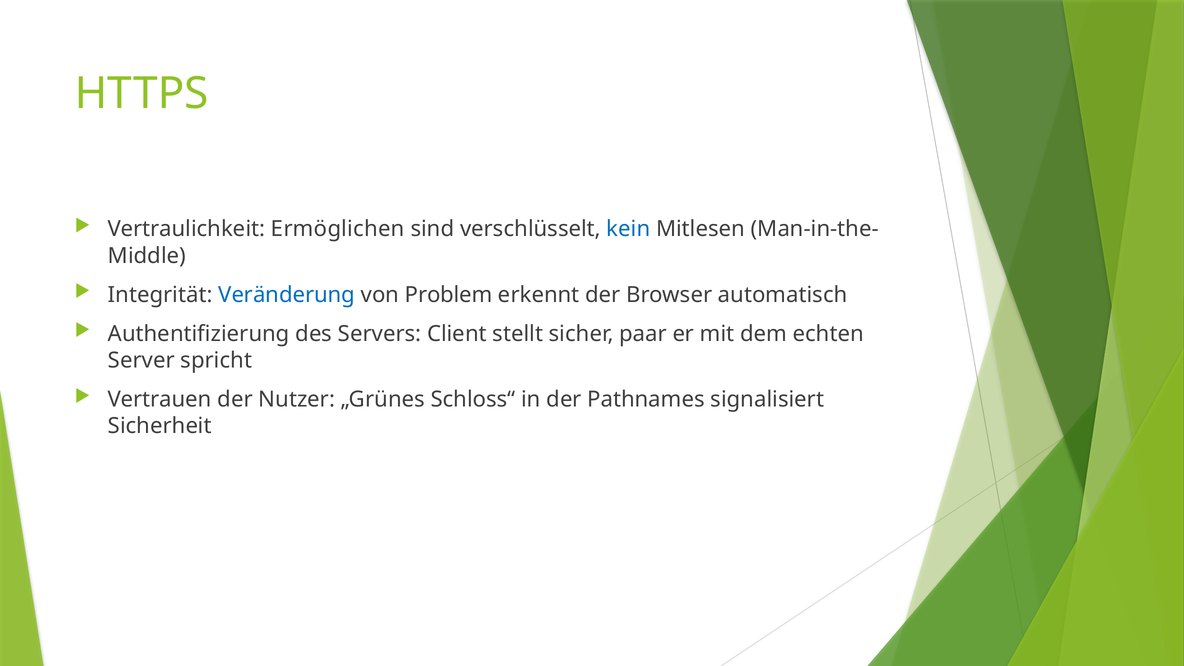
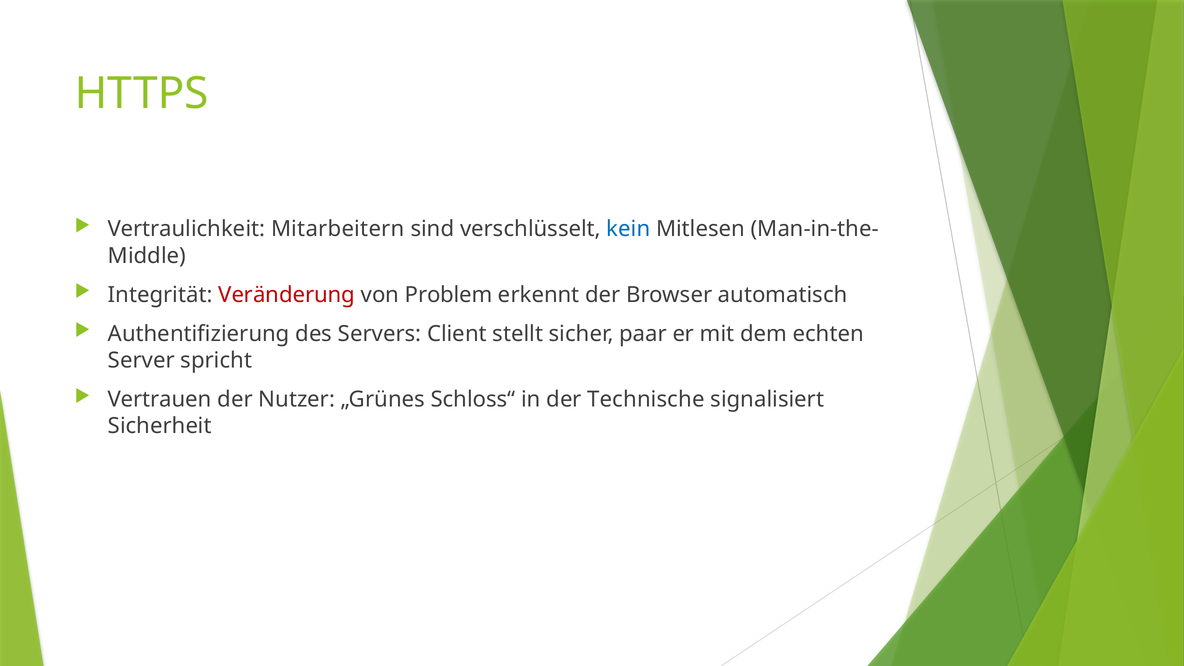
Ermöglichen: Ermöglichen -> Mitarbeitern
Veränderung colour: blue -> red
Pathnames: Pathnames -> Technische
